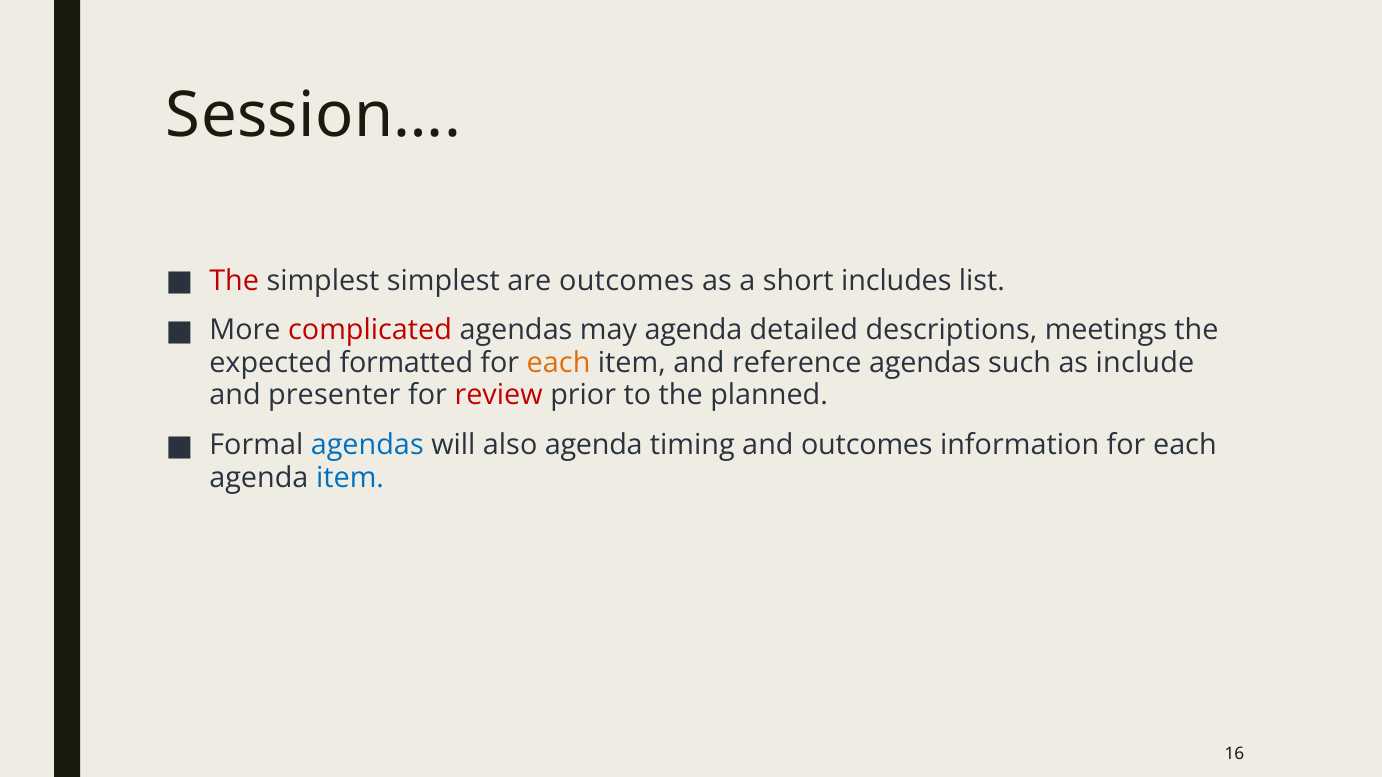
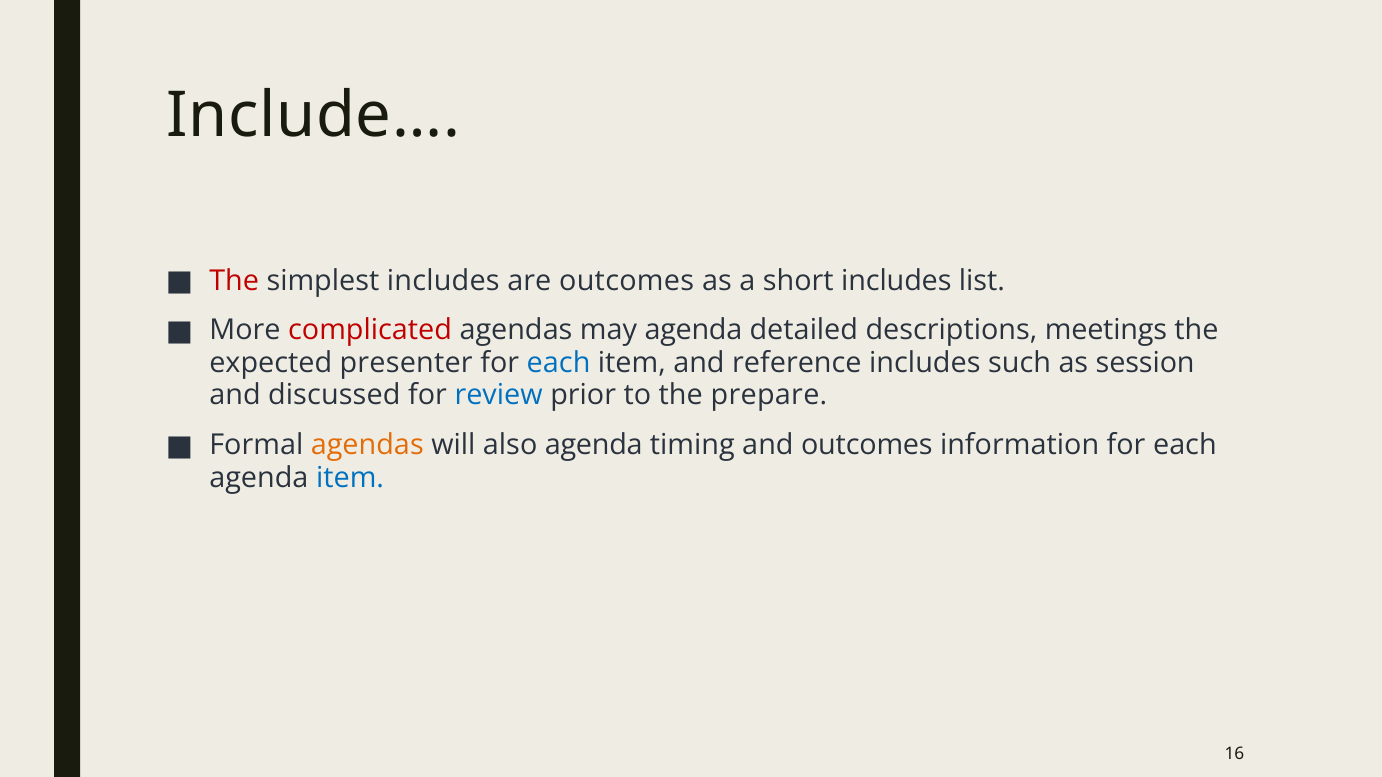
Session…: Session… -> Include…
simplest simplest: simplest -> includes
formatted: formatted -> presenter
each at (559, 363) colour: orange -> blue
reference agendas: agendas -> includes
include: include -> session
presenter: presenter -> discussed
review colour: red -> blue
planned: planned -> prepare
agendas at (367, 445) colour: blue -> orange
